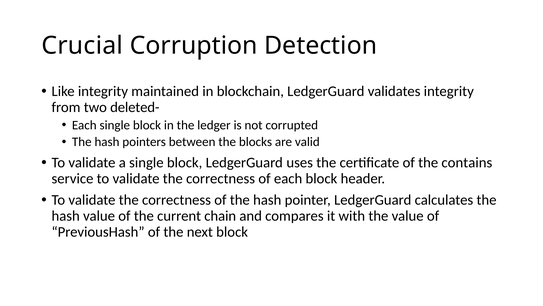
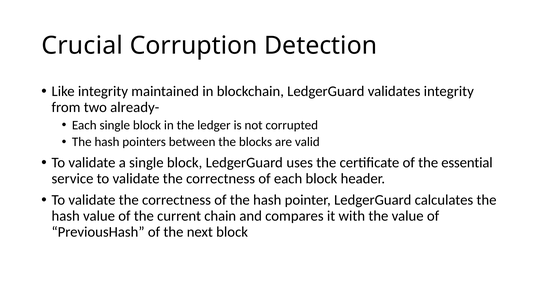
deleted-: deleted- -> already-
contains: contains -> essential
